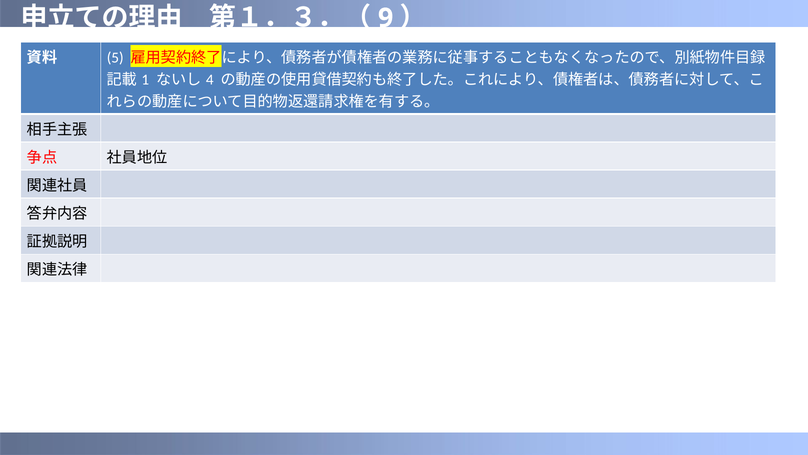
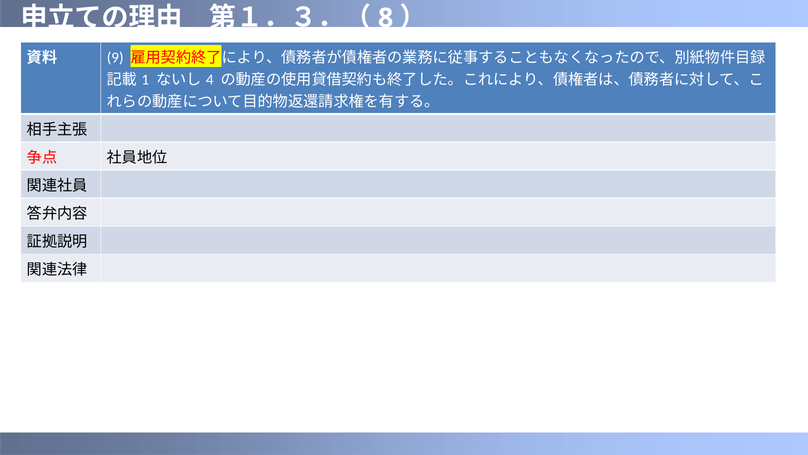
9: 9 -> 8
5: 5 -> 9
